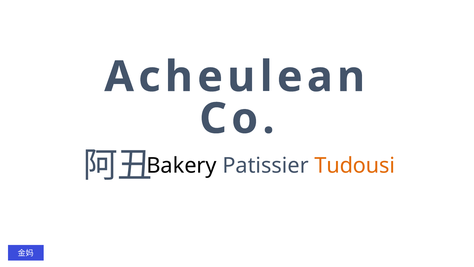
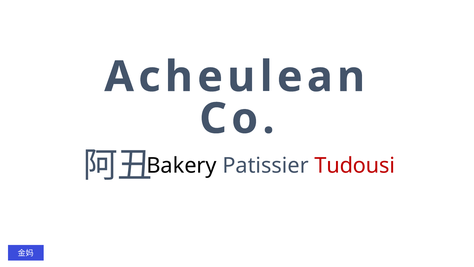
Tudousi colour: orange -> red
